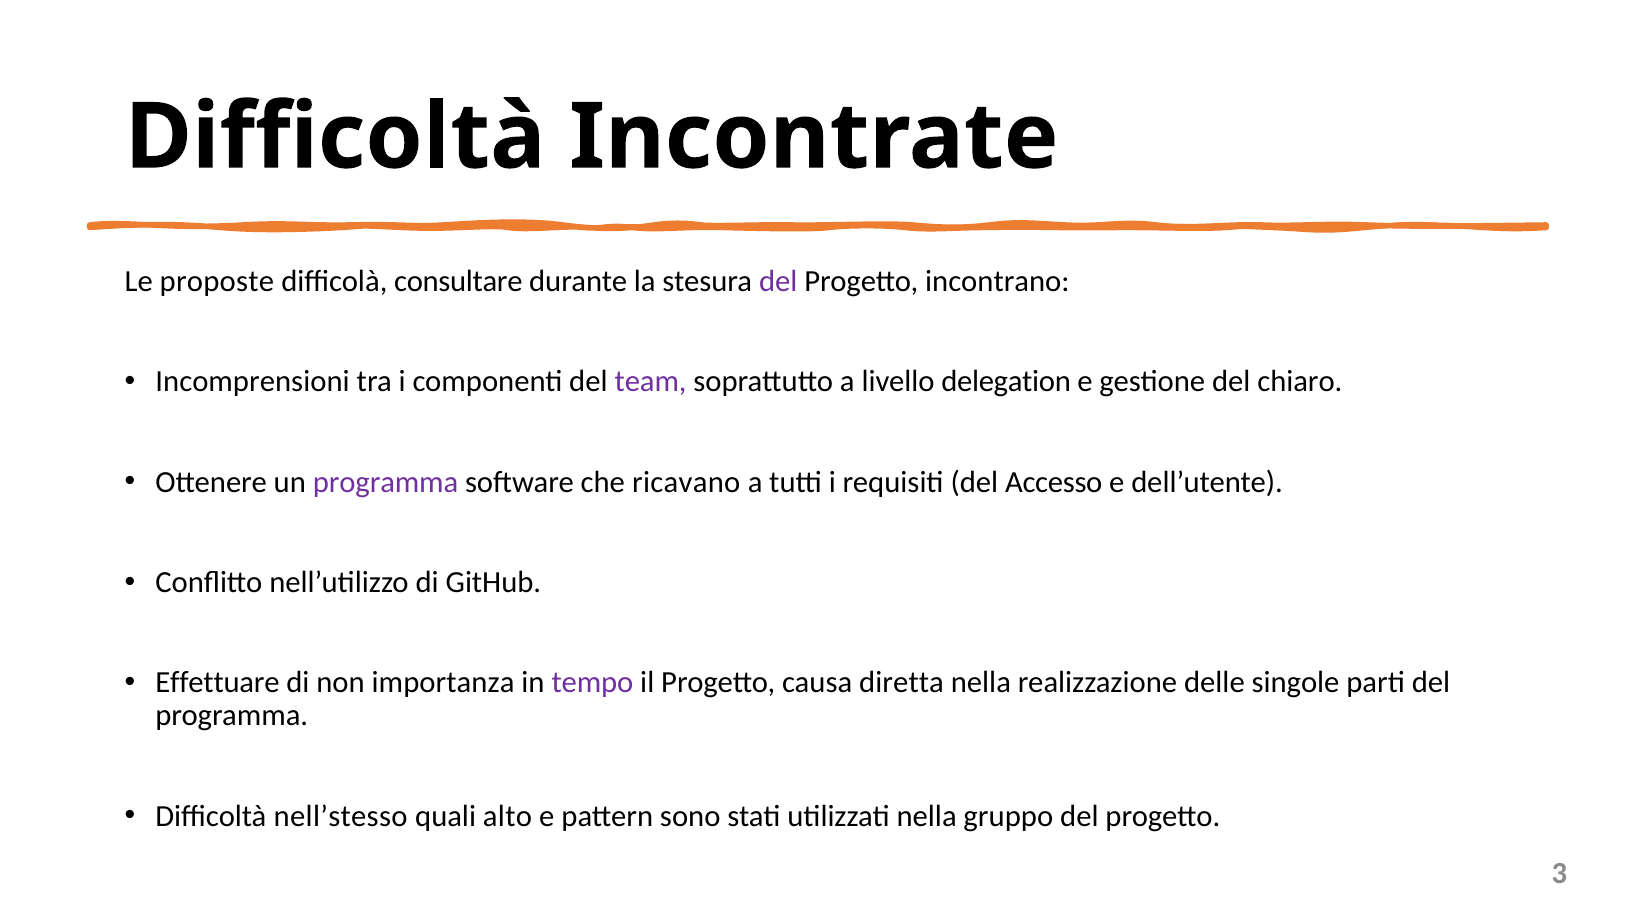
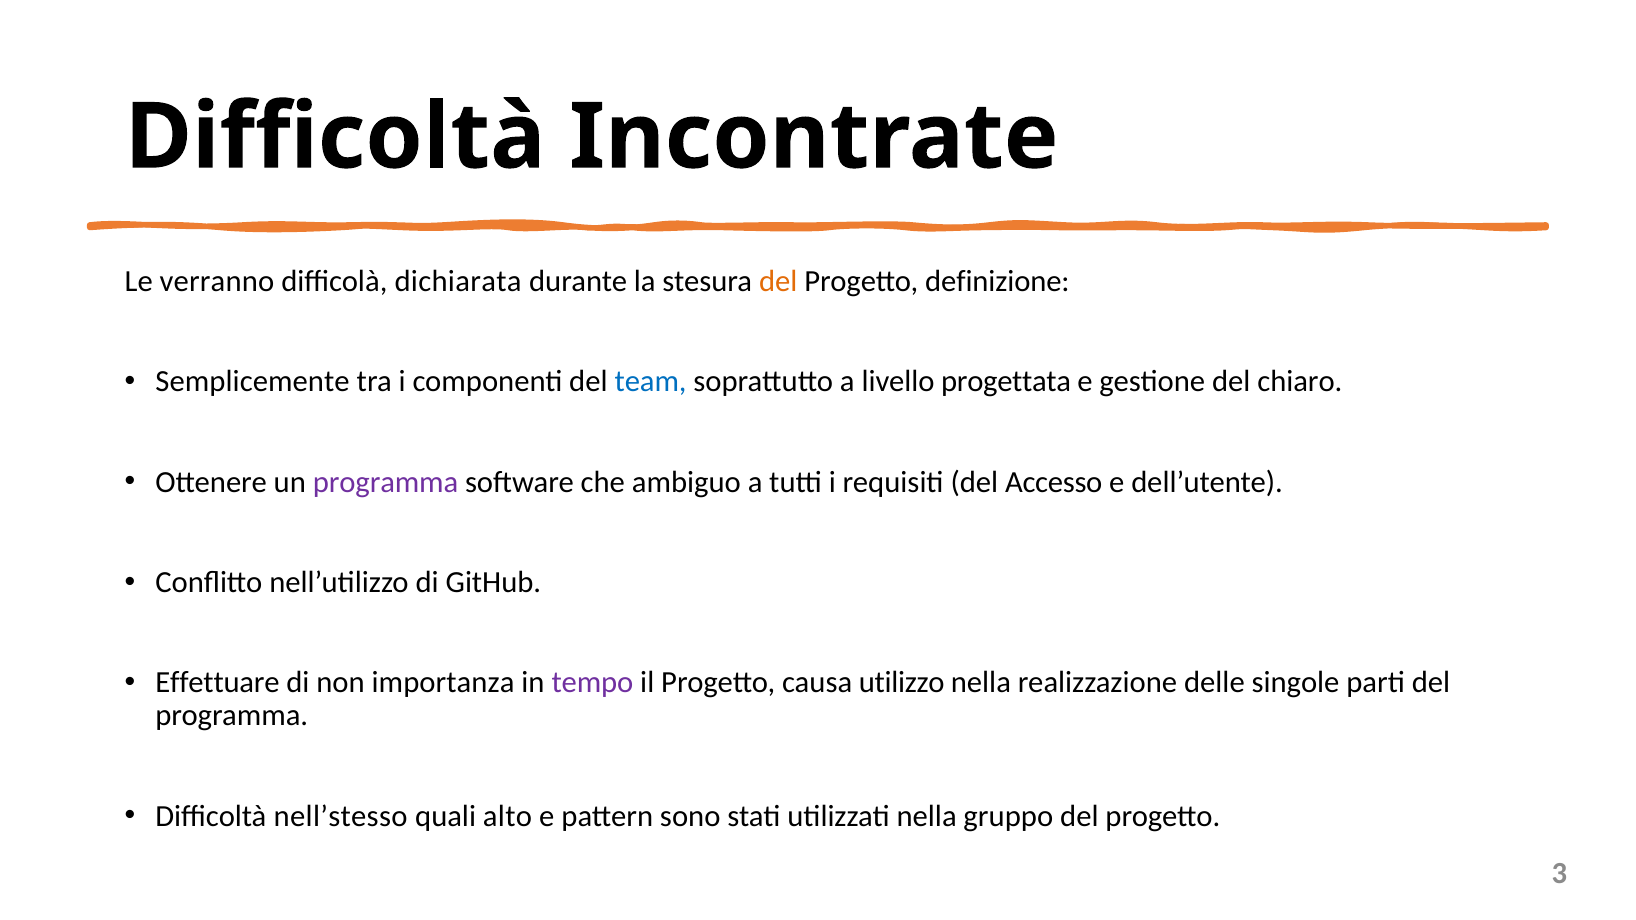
proposte: proposte -> verranno
consultare: consultare -> dichiarata
del at (778, 281) colour: purple -> orange
incontrano: incontrano -> definizione
Incomprensioni: Incomprensioni -> Semplicemente
team colour: purple -> blue
delegation: delegation -> progettata
ricavano: ricavano -> ambiguo
diretta: diretta -> utilizzo
